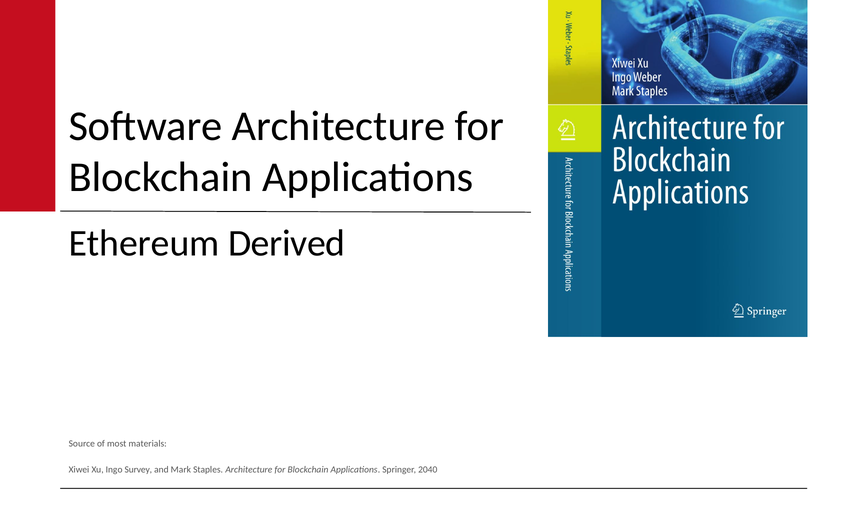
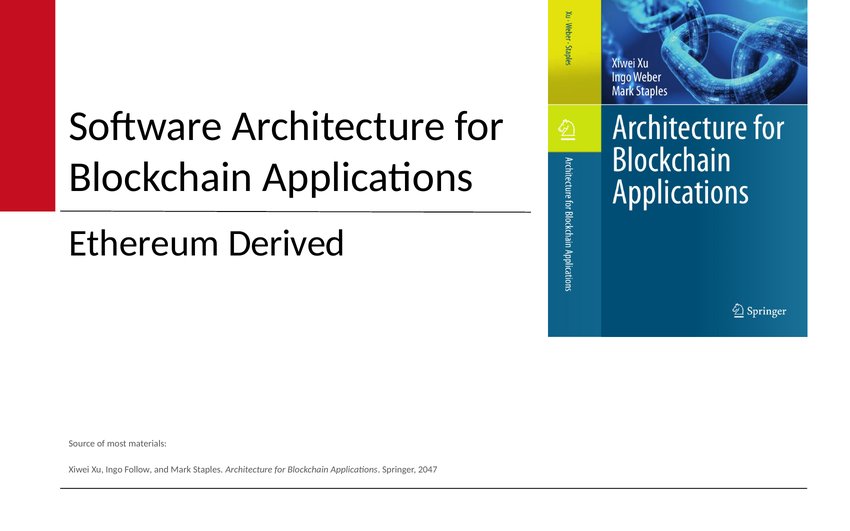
Survey: Survey -> Follow
2040: 2040 -> 2047
